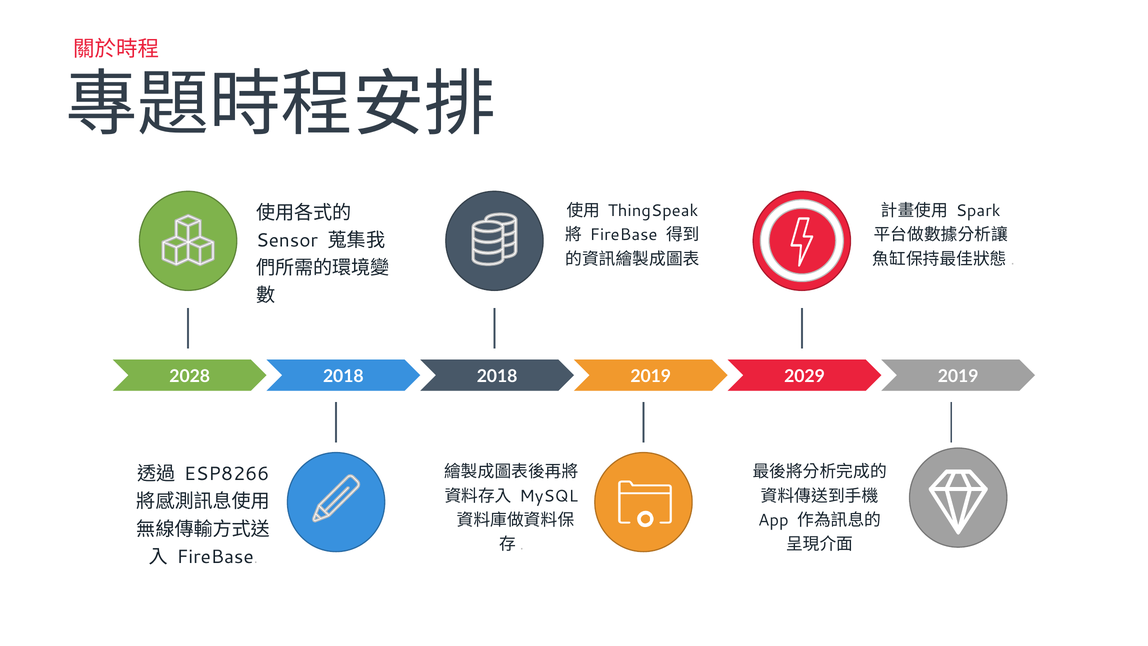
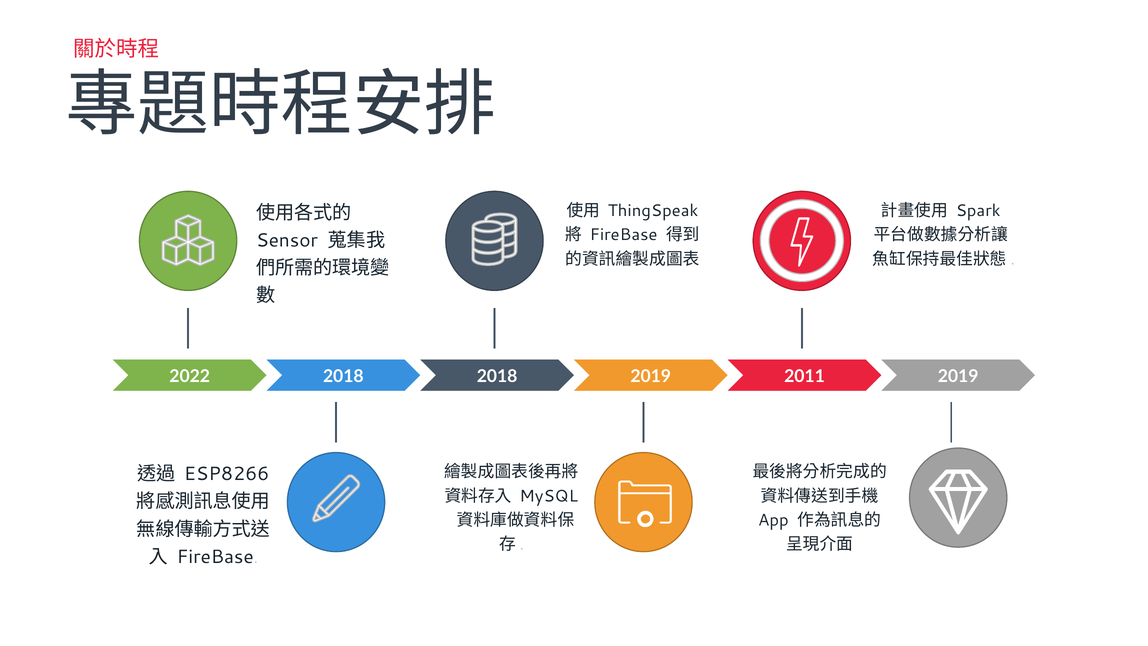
2028: 2028 -> 2022
2029: 2029 -> 2011
